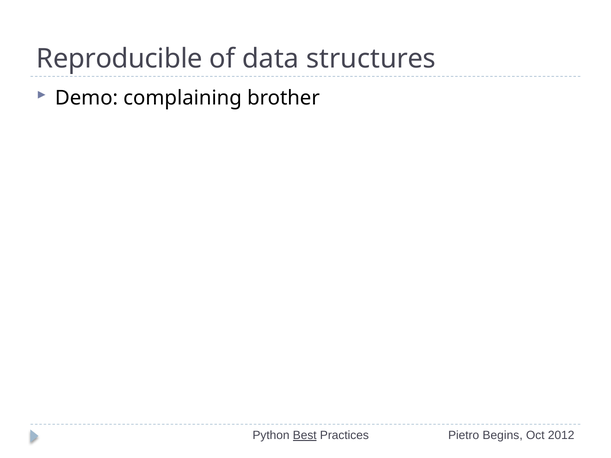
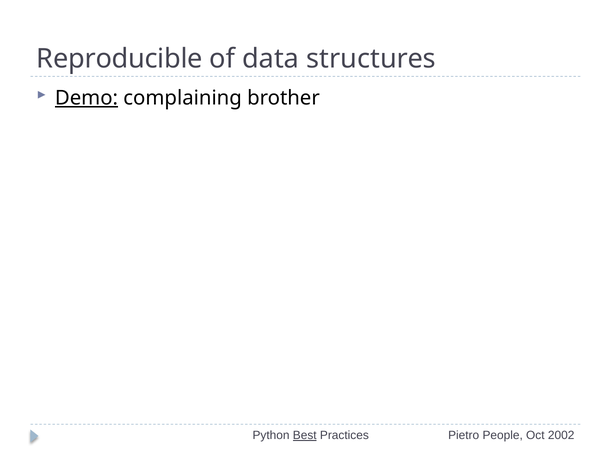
Demo underline: none -> present
Begins: Begins -> People
2012: 2012 -> 2002
